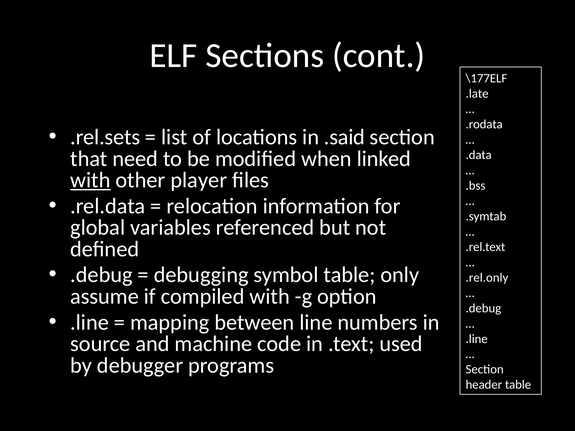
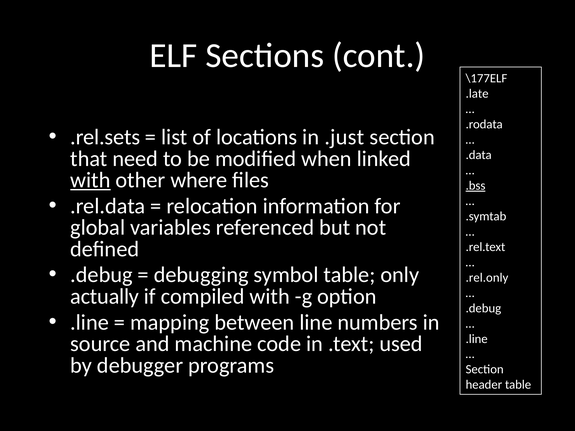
.said: .said -> .just
player: player -> where
.bss underline: none -> present
assume: assume -> actually
